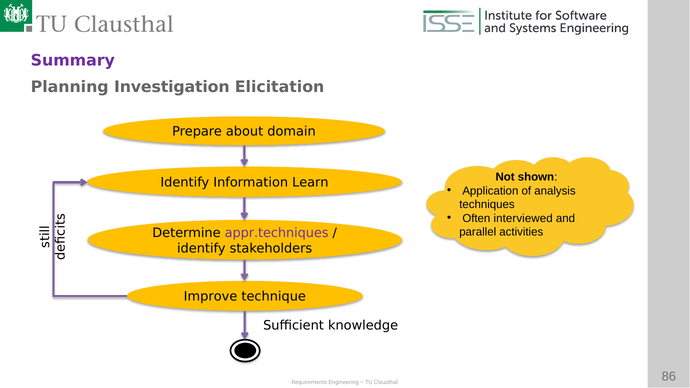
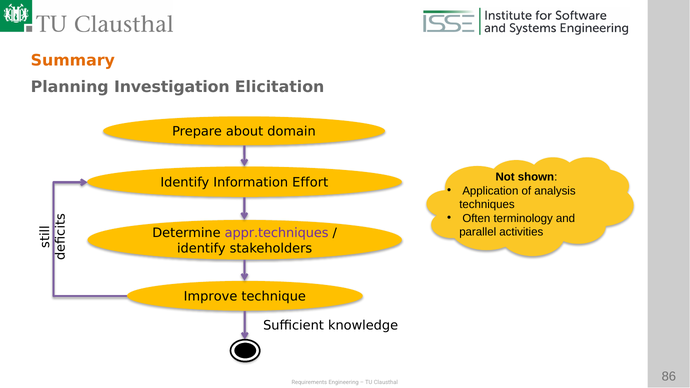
Summary colour: purple -> orange
Learn: Learn -> Effort
interviewed: interviewed -> terminology
